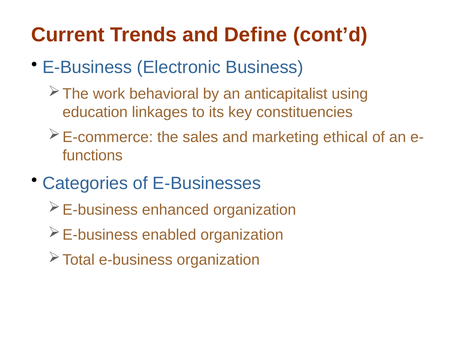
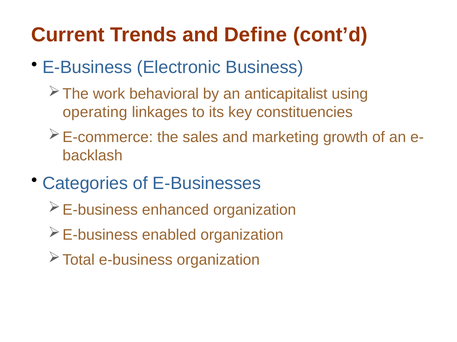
education: education -> operating
ethical: ethical -> growth
functions: functions -> backlash
